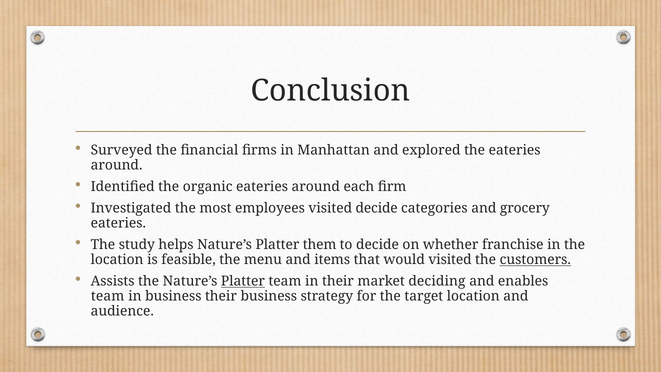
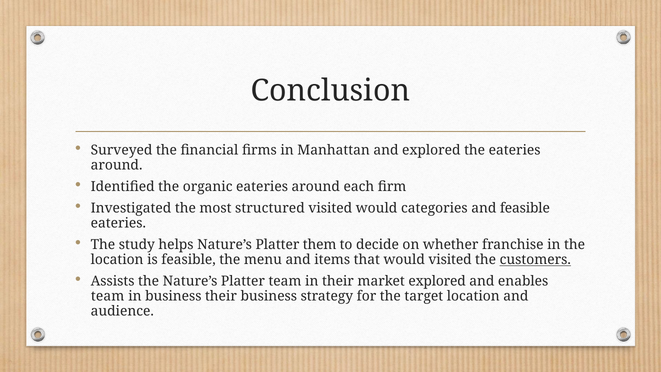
employees: employees -> structured
visited decide: decide -> would
and grocery: grocery -> feasible
Platter at (243, 281) underline: present -> none
market deciding: deciding -> explored
